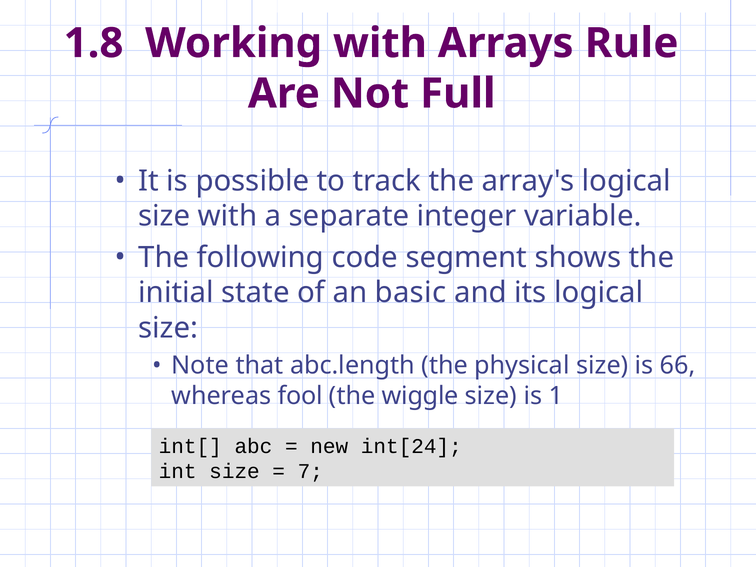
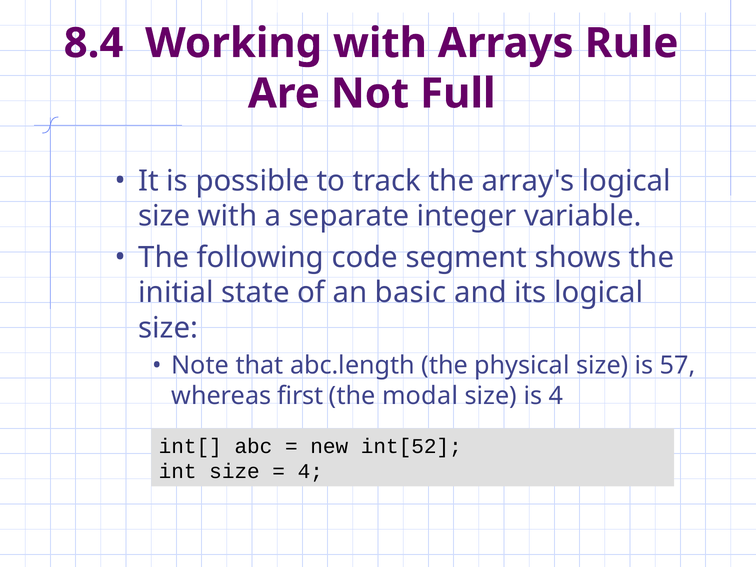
1.8: 1.8 -> 8.4
66: 66 -> 57
fool: fool -> first
wiggle: wiggle -> modal
is 1: 1 -> 4
int[24: int[24 -> int[52
7 at (310, 471): 7 -> 4
